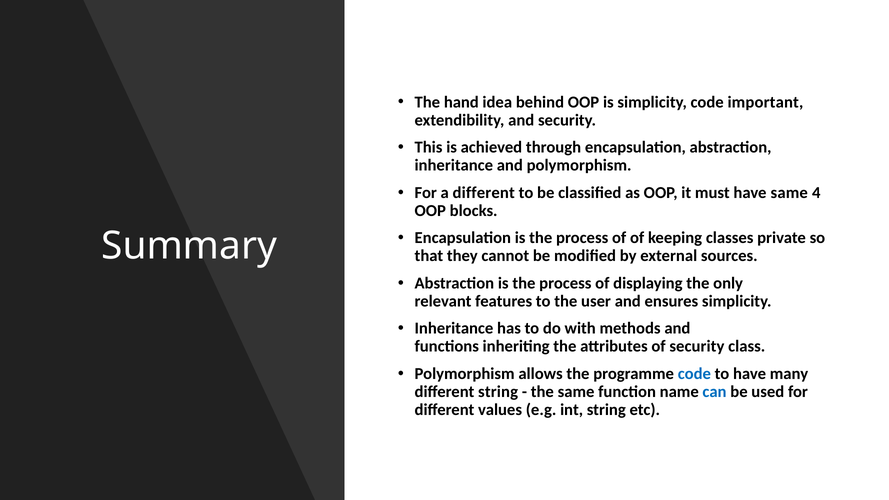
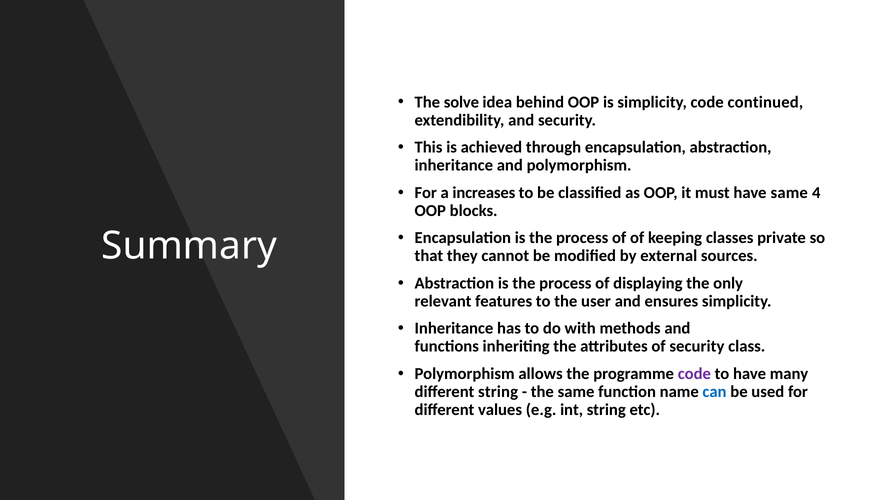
hand: hand -> solve
important: important -> continued
a different: different -> increases
code at (694, 374) colour: blue -> purple
